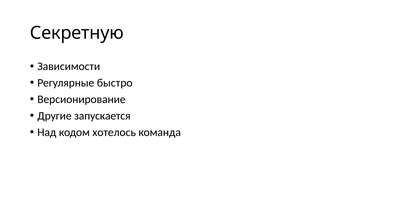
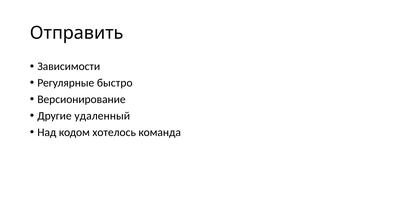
Секретную: Секретную -> Отправить
запускается: запускается -> удаленный
